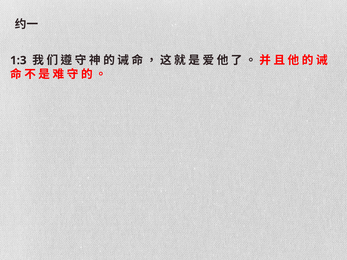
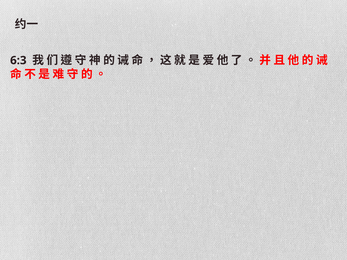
1:3: 1:3 -> 6:3
